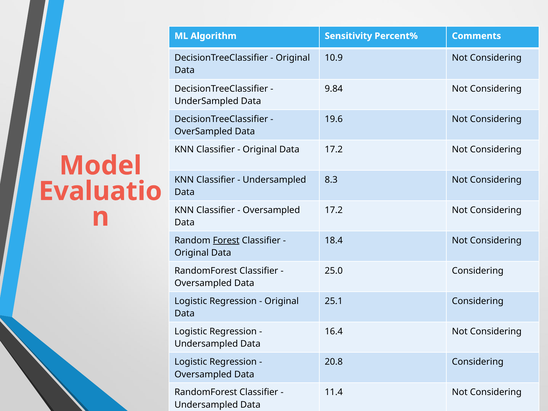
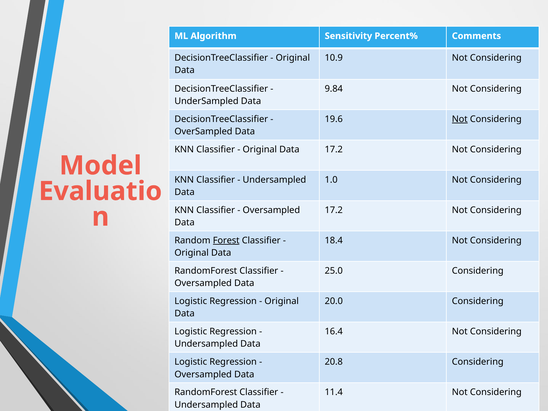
Not at (460, 119) underline: none -> present
8.3: 8.3 -> 1.0
25.1: 25.1 -> 20.0
